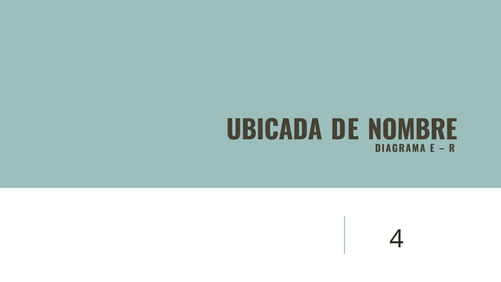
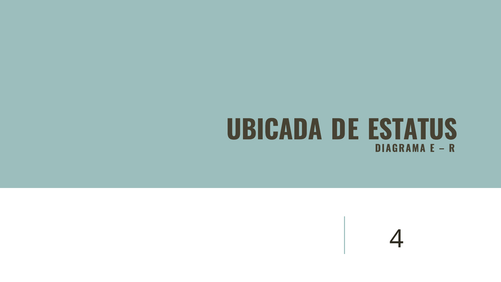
NOMBRE: NOMBRE -> ESTATUS
